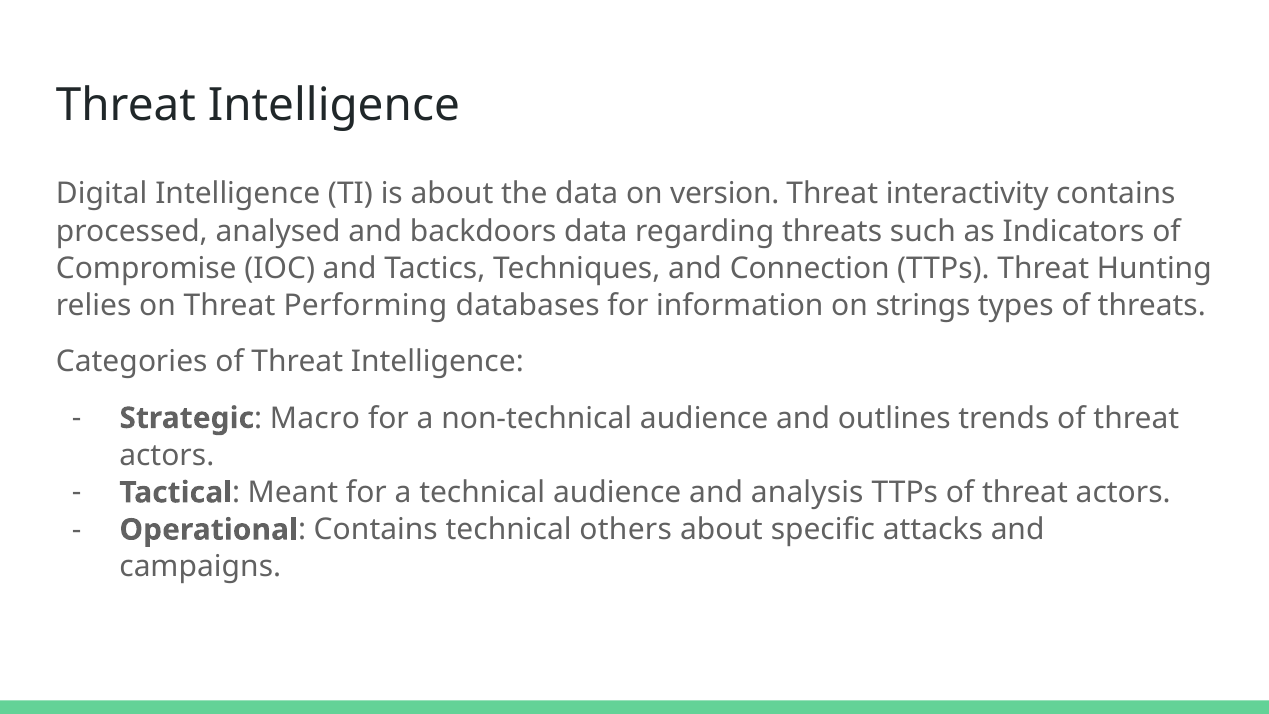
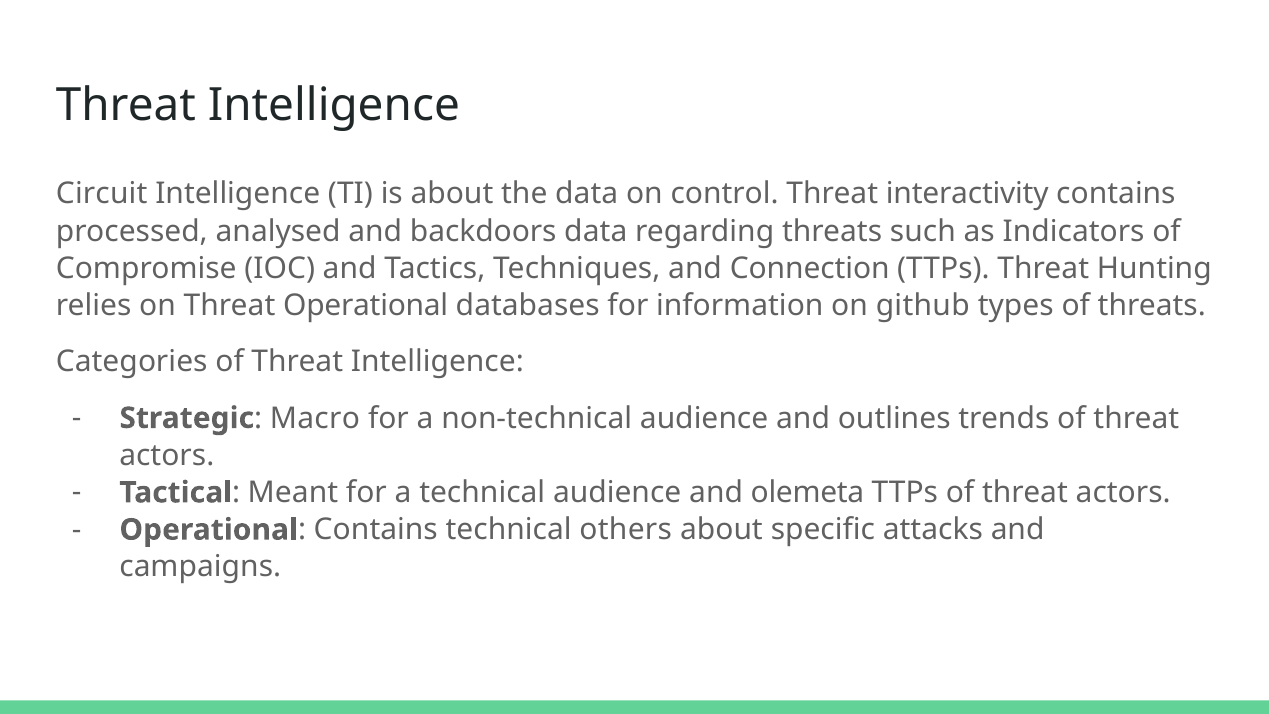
Digital: Digital -> Circuit
version: version -> control
Threat Performing: Performing -> Operational
strings: strings -> github
analysis: analysis -> olemeta
